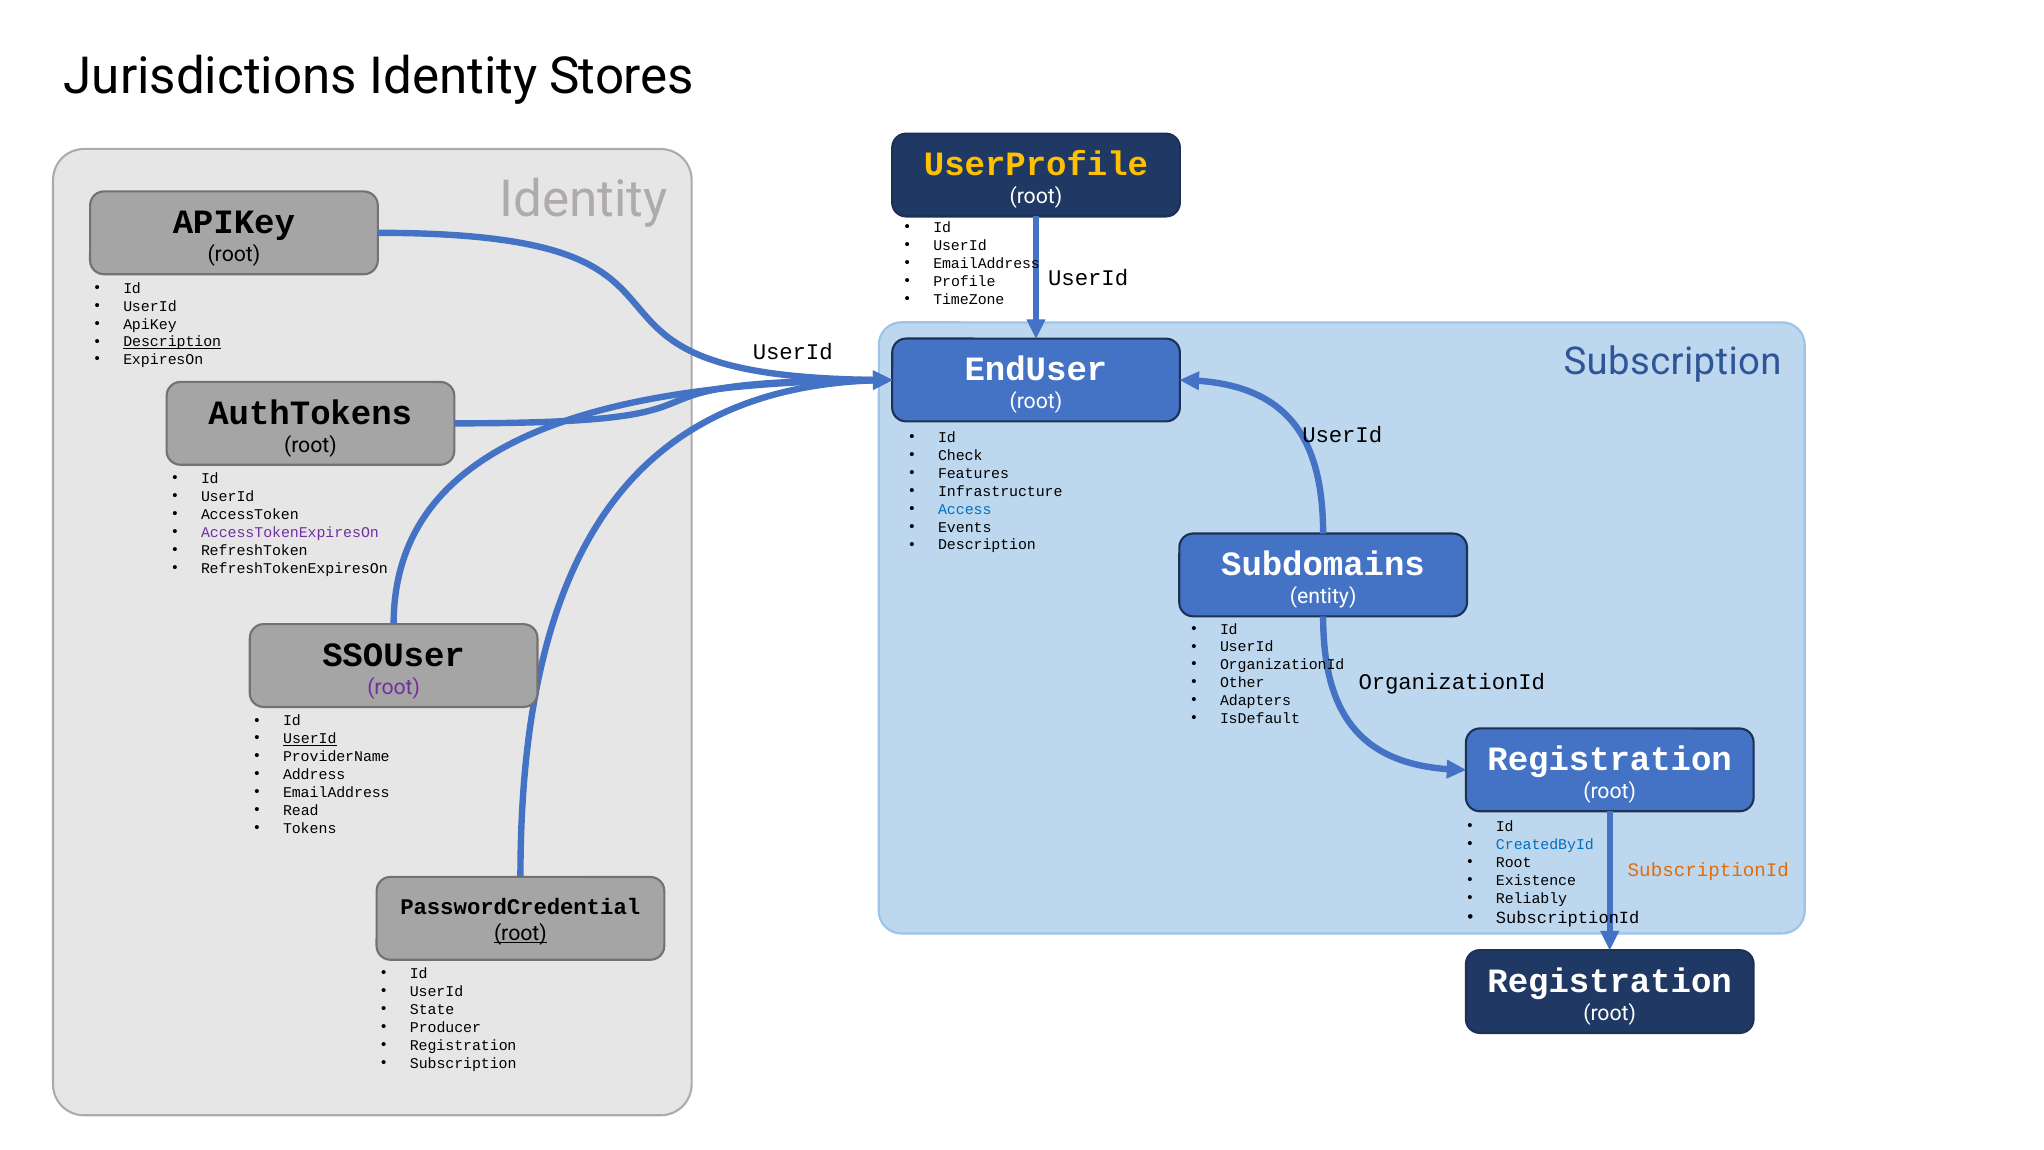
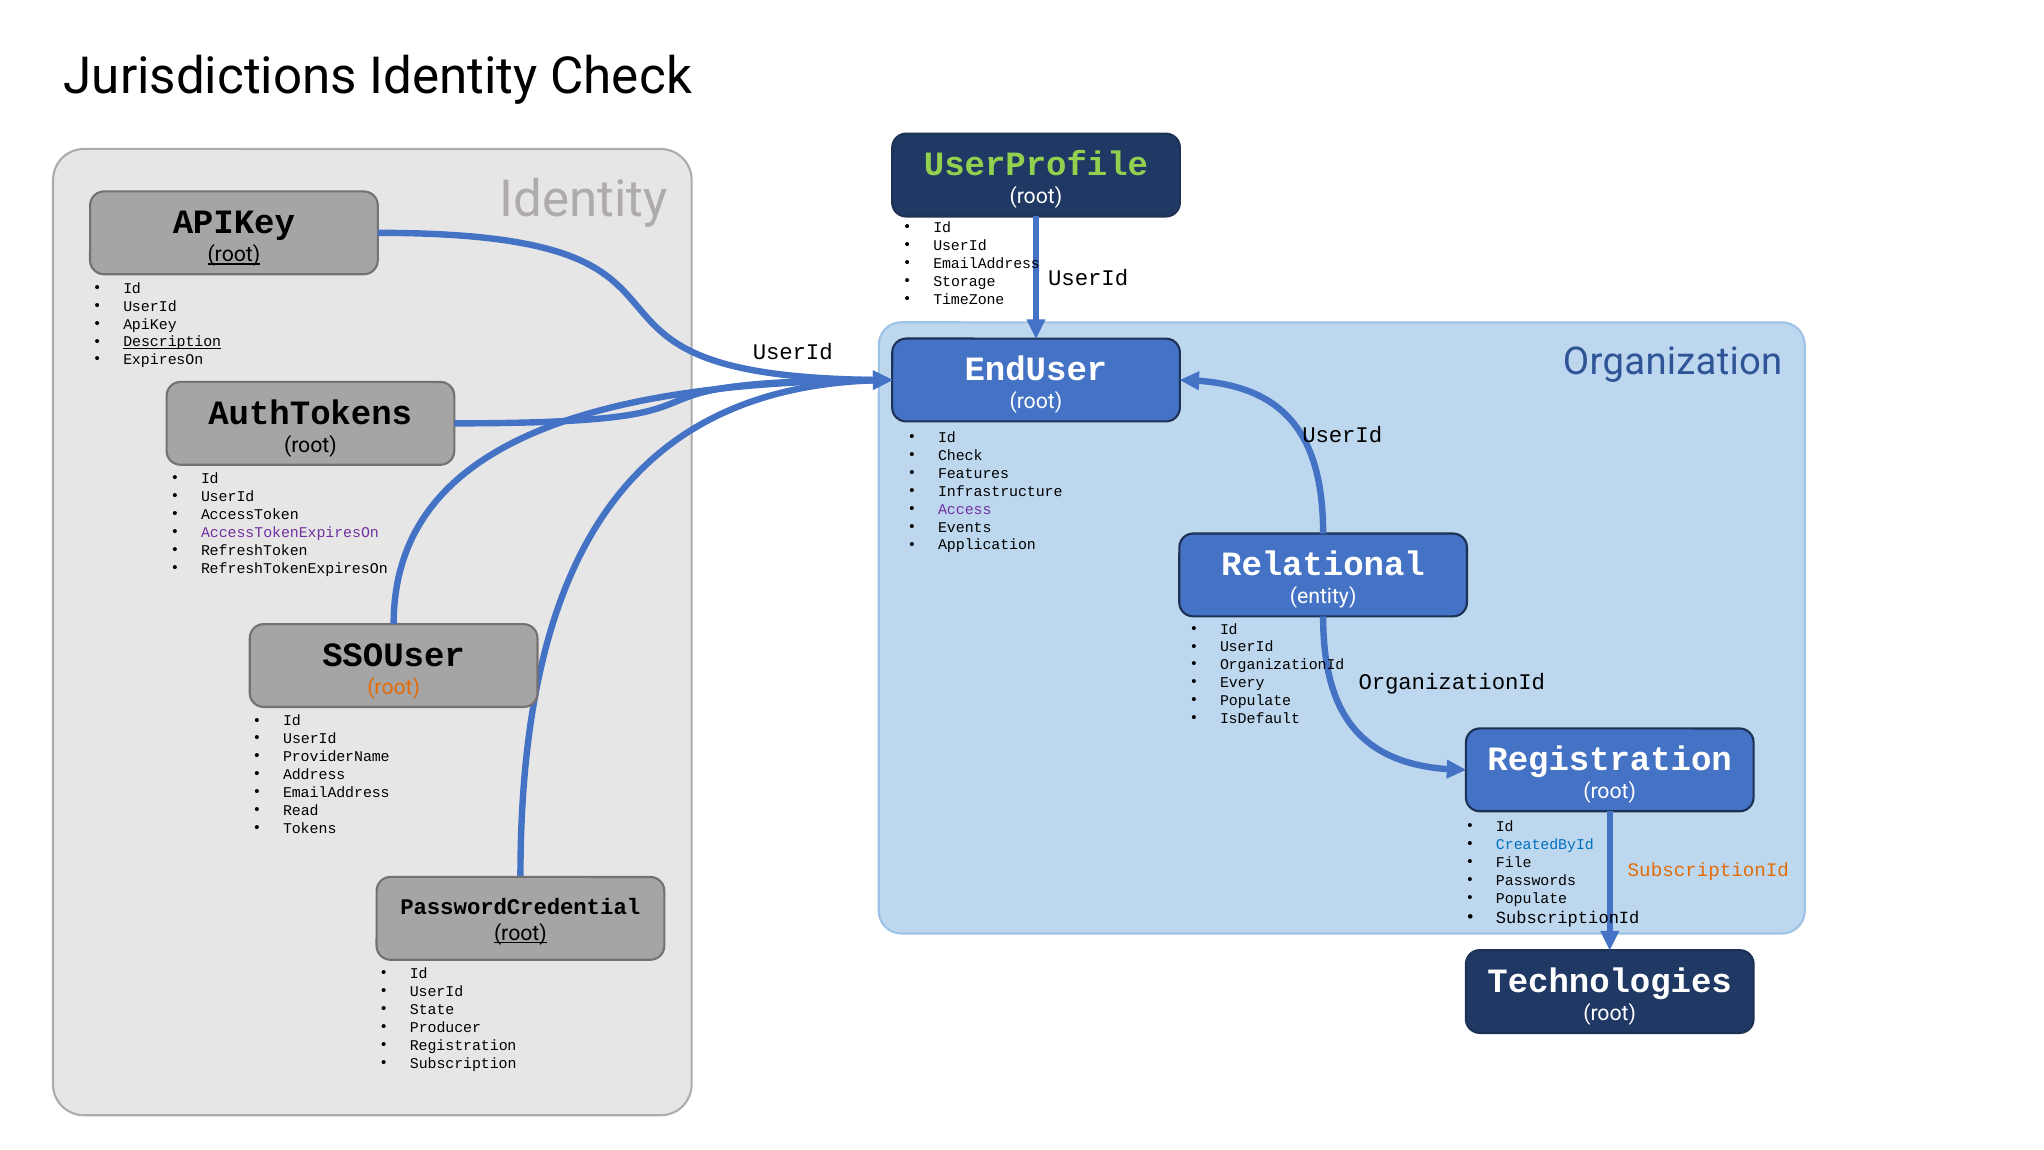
Identity Stores: Stores -> Check
UserProfile colour: yellow -> light green
root at (234, 255) underline: none -> present
Profile: Profile -> Storage
Subscription at (1673, 362): Subscription -> Organization
Access colour: blue -> purple
Description at (987, 545): Description -> Application
Subdomains: Subdomains -> Relational
Other: Other -> Every
root at (394, 687) colour: purple -> orange
Adapters at (1256, 700): Adapters -> Populate
UserId at (310, 739) underline: present -> none
Root at (1514, 862): Root -> File
Existence: Existence -> Passwords
Reliably at (1532, 898): Reliably -> Populate
Registration at (1610, 981): Registration -> Technologies
